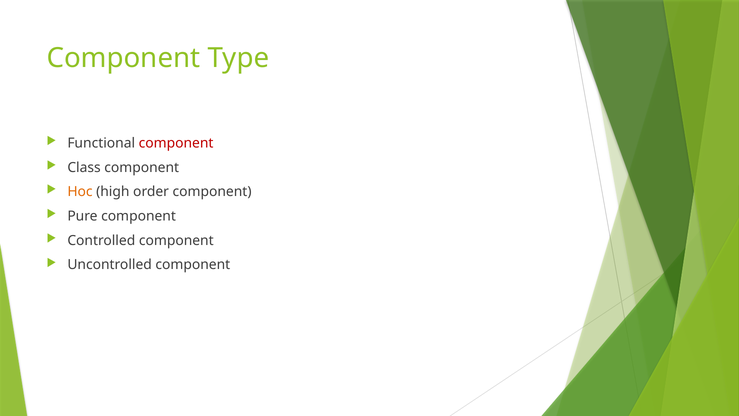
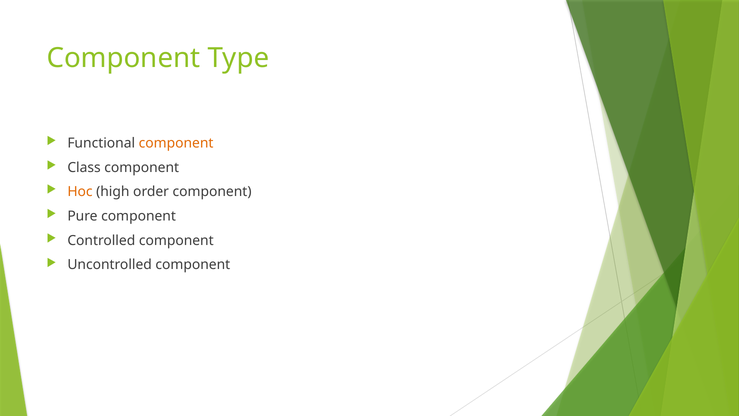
component at (176, 143) colour: red -> orange
